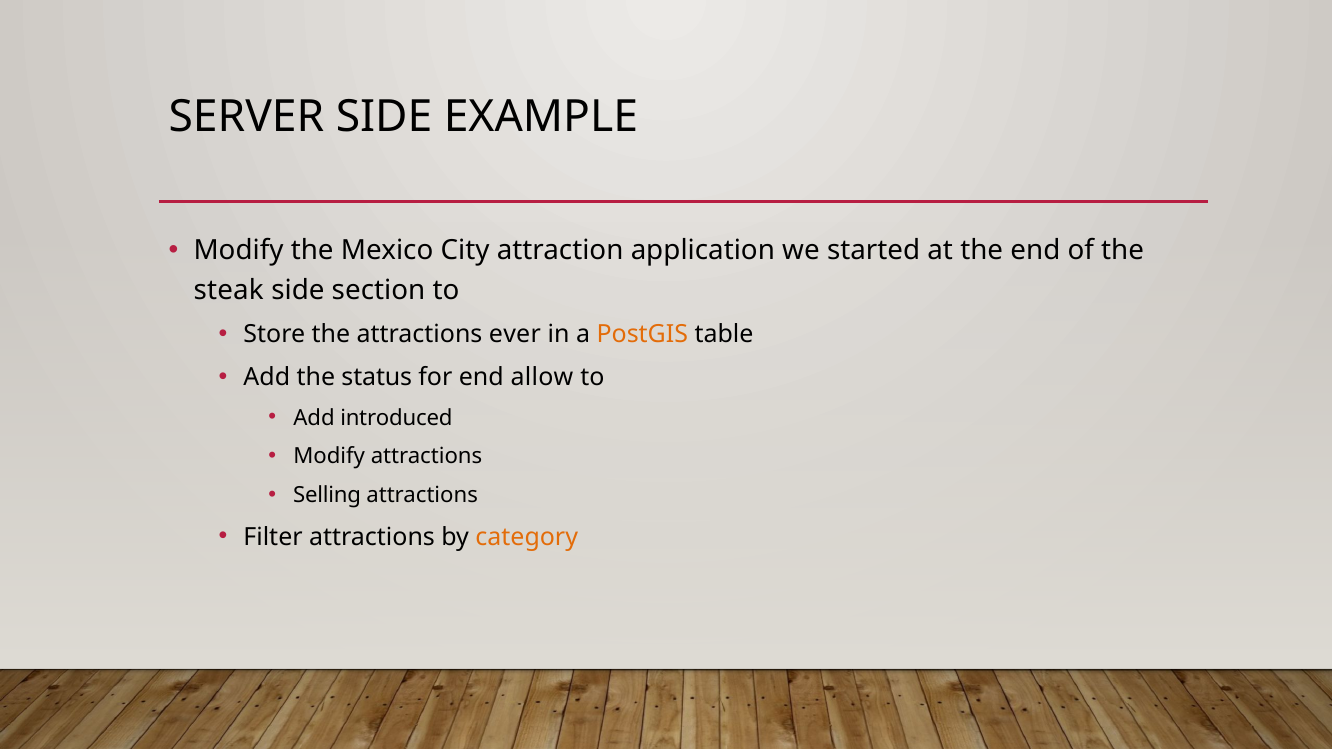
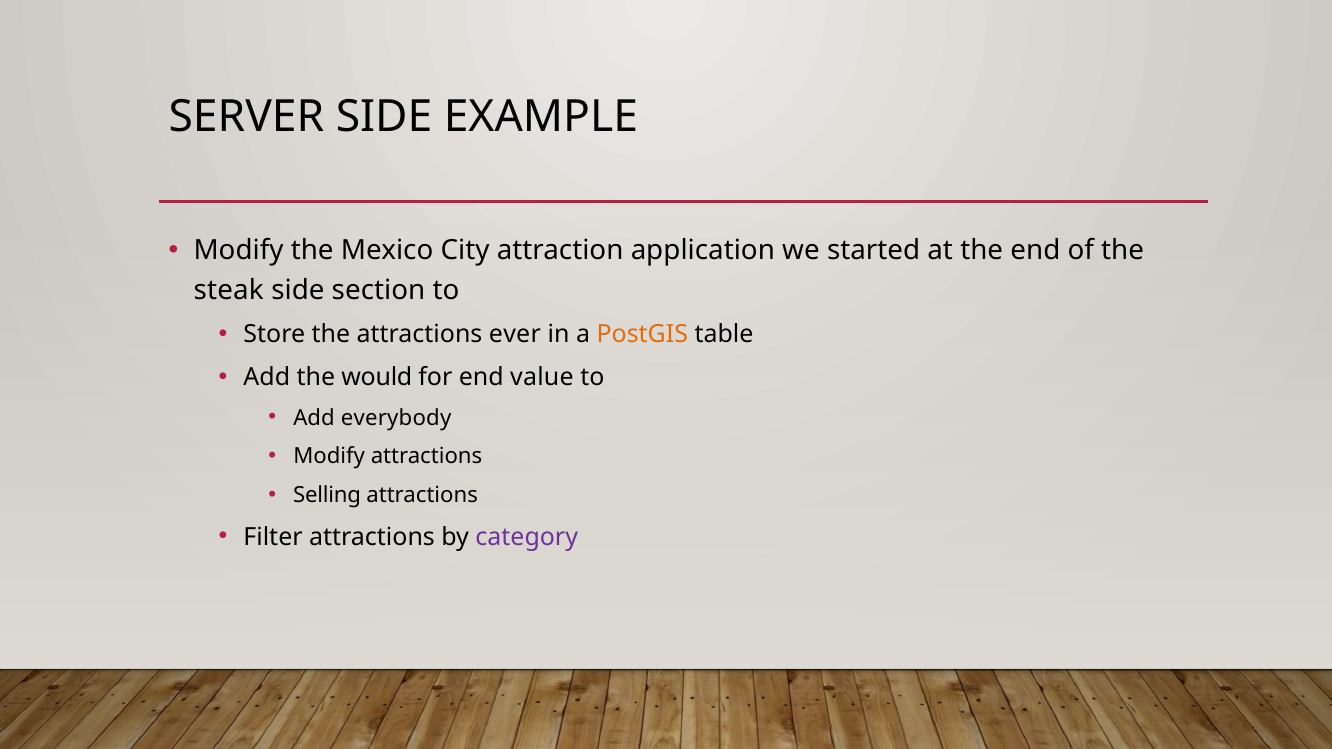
status: status -> would
allow: allow -> value
introduced: introduced -> everybody
category colour: orange -> purple
